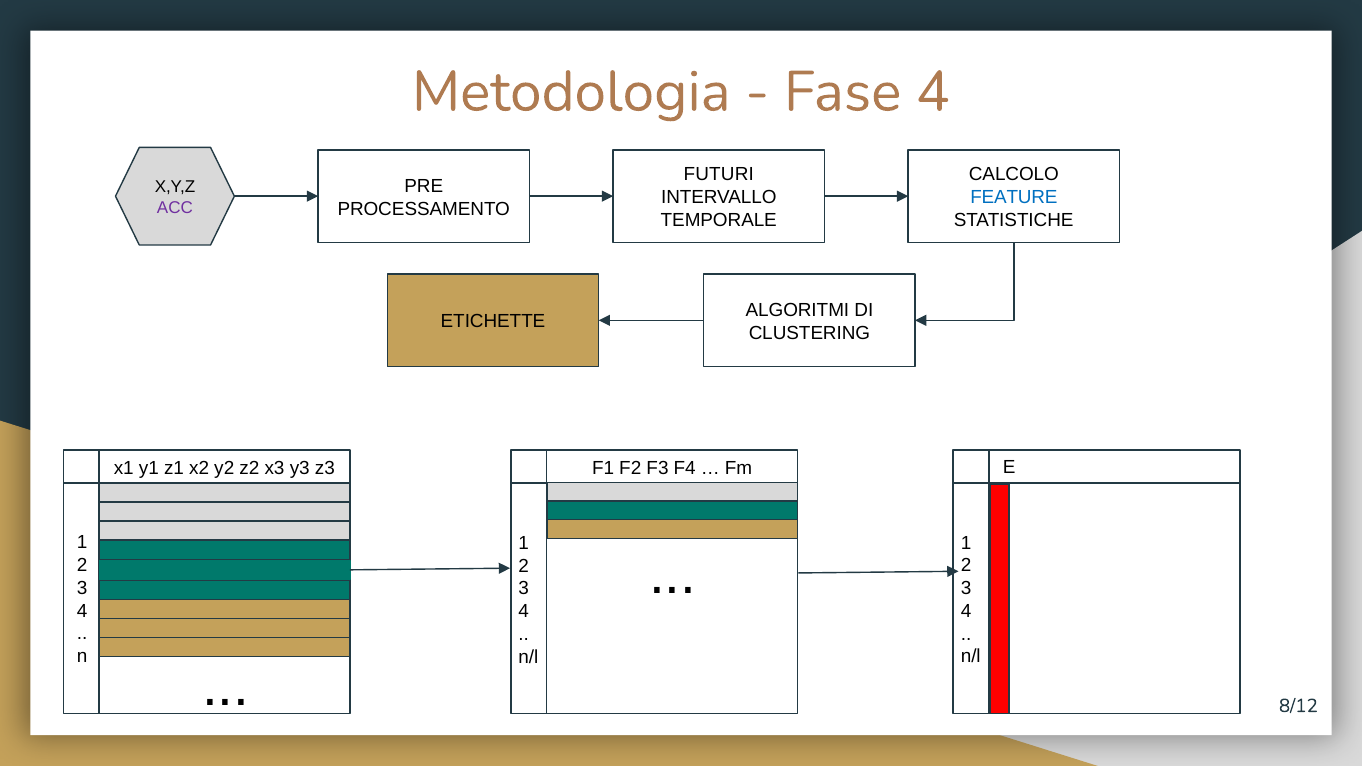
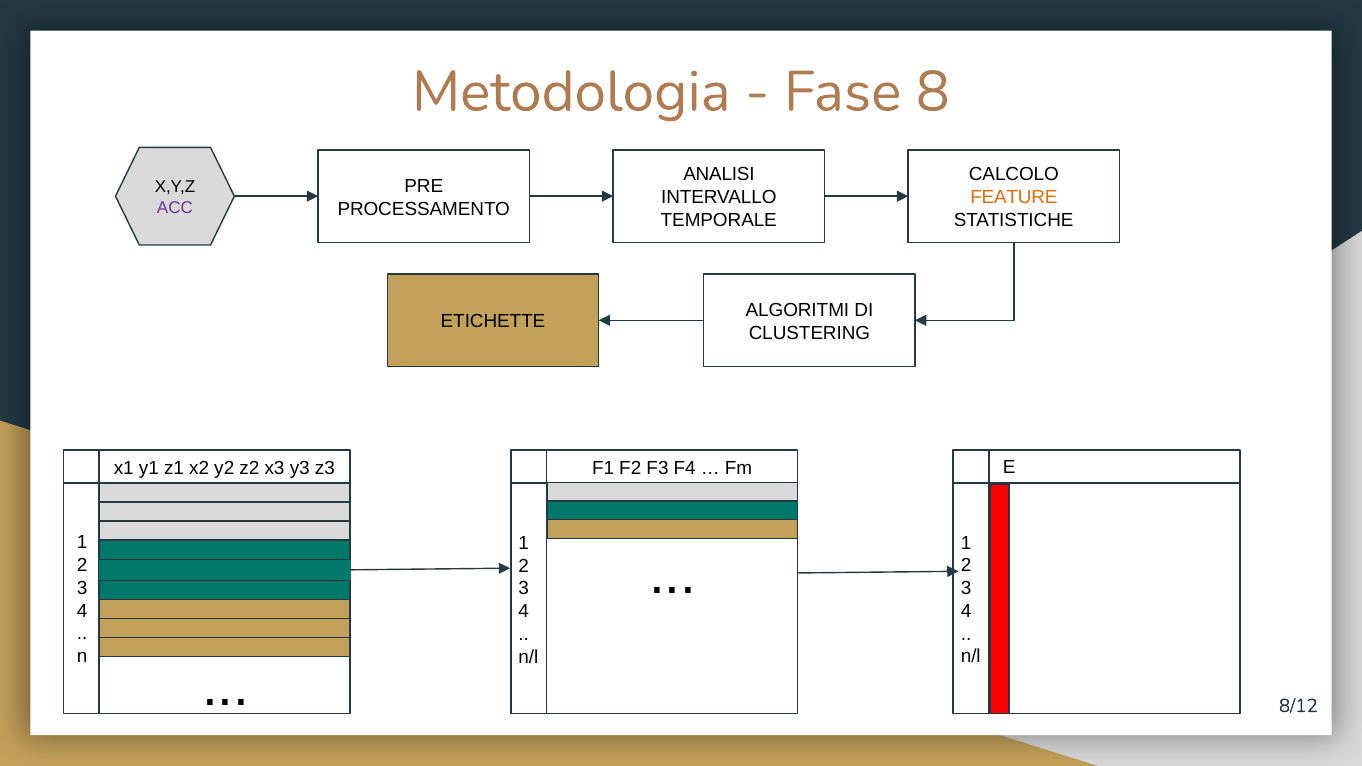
Fase 4: 4 -> 8
FUTURI: FUTURI -> ANALISI
FEATURE colour: blue -> orange
